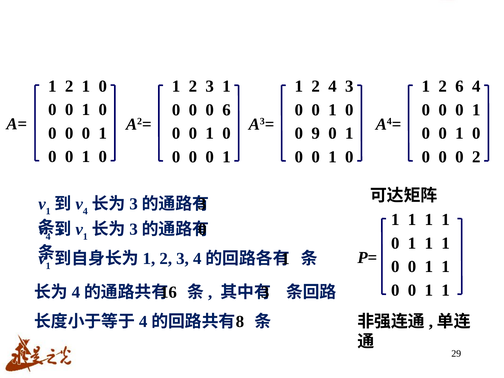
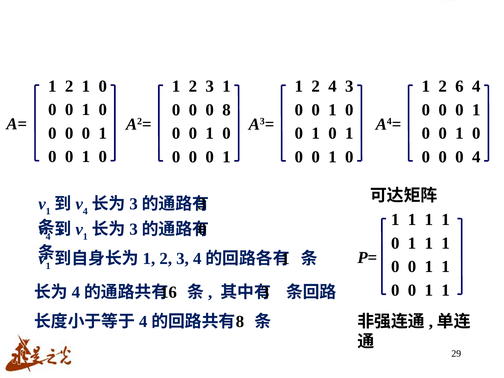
0 6: 6 -> 8
9 at (316, 133): 9 -> 1
0 2: 2 -> 4
